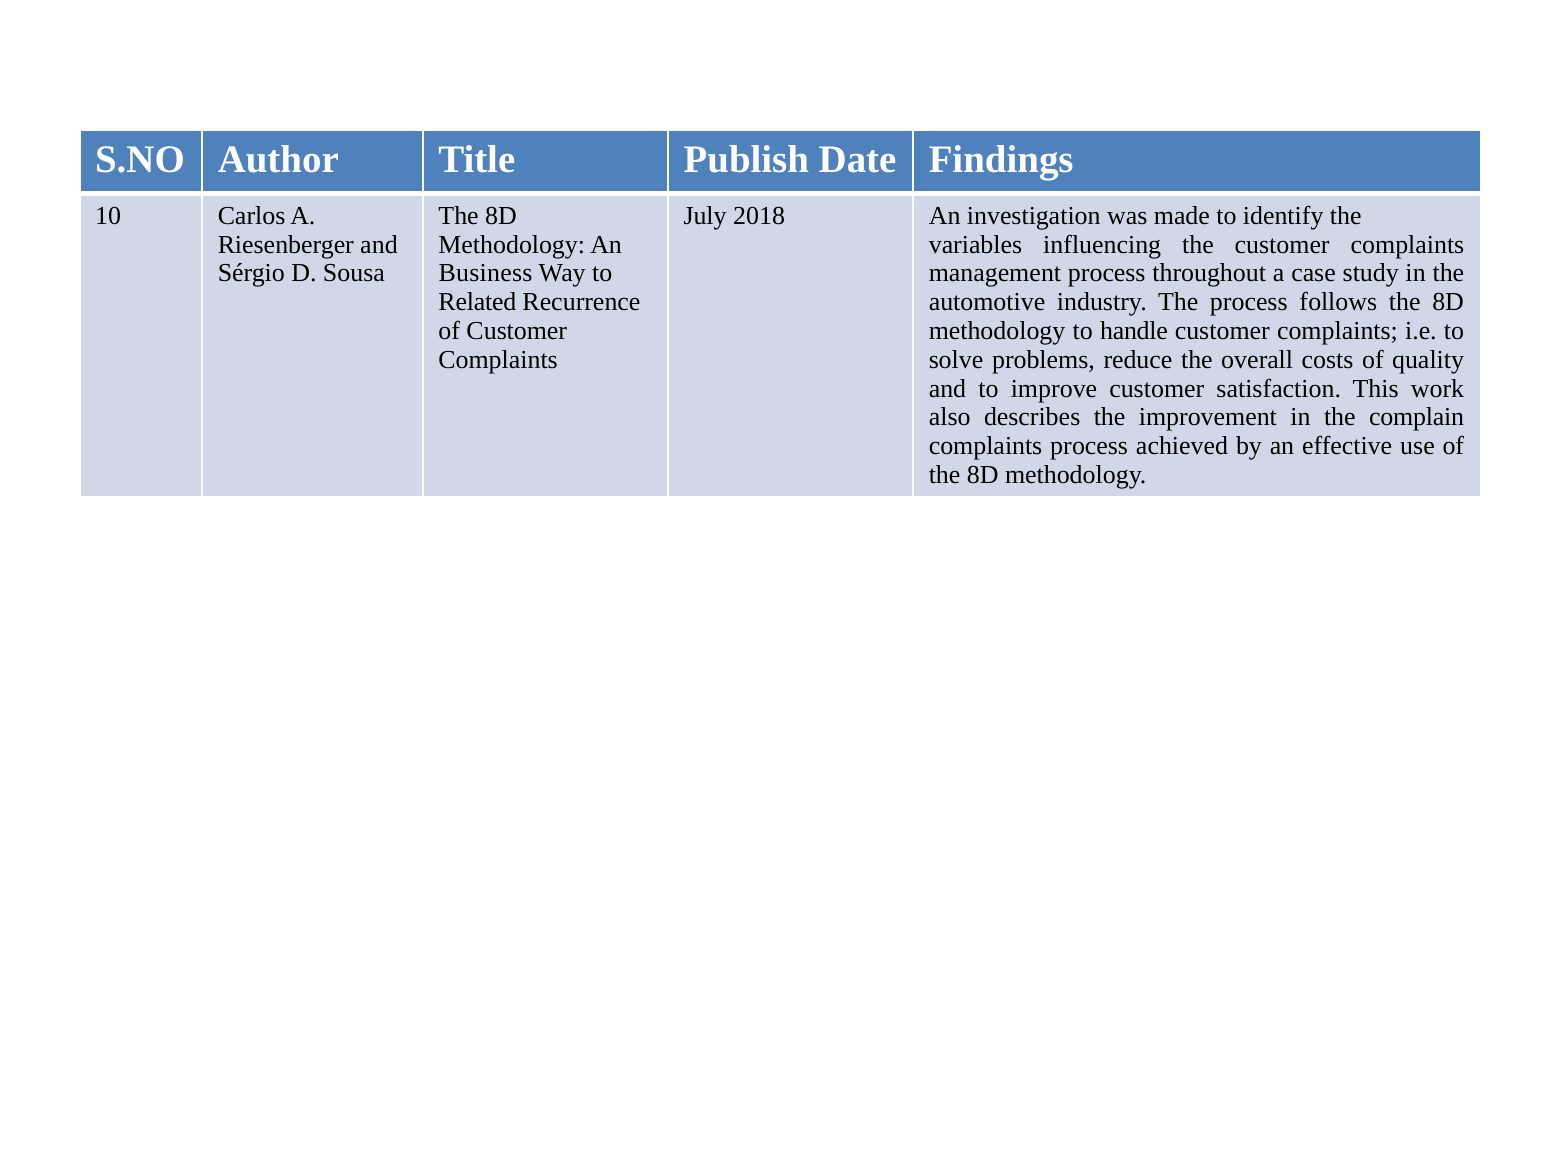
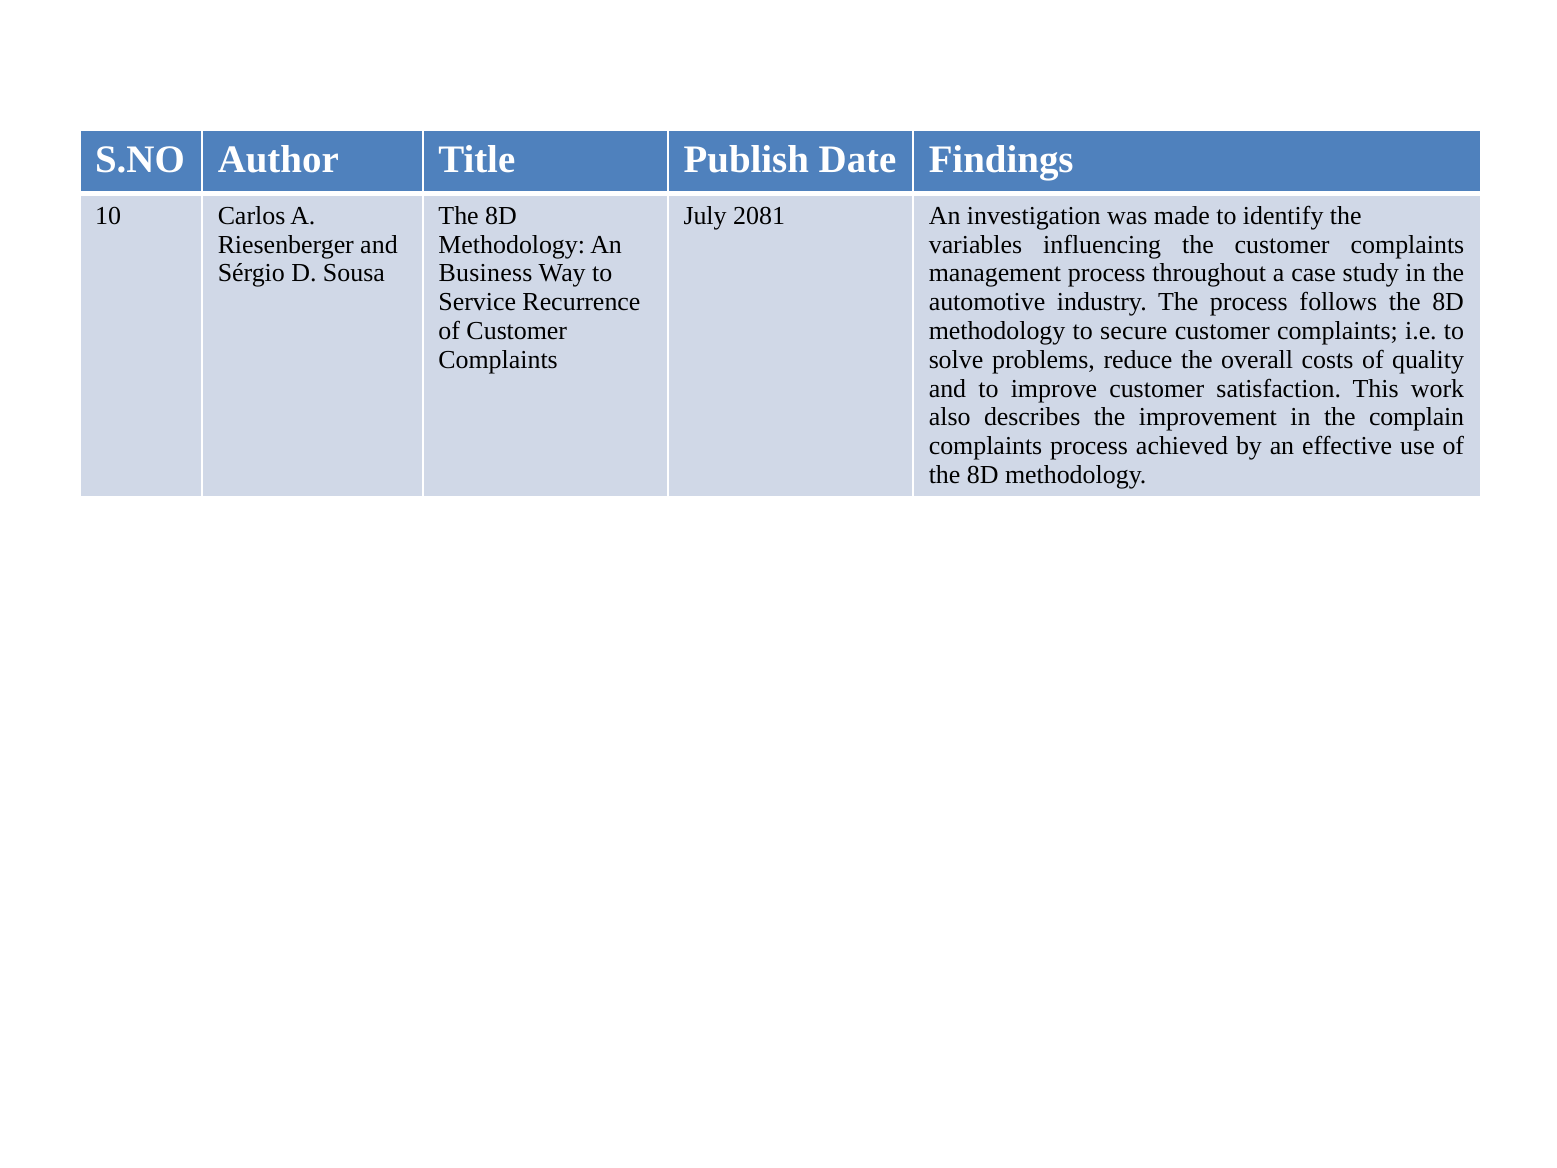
2018: 2018 -> 2081
Related: Related -> Service
handle: handle -> secure
